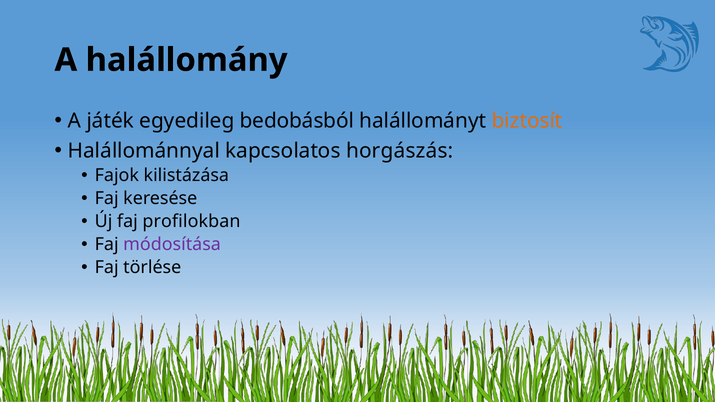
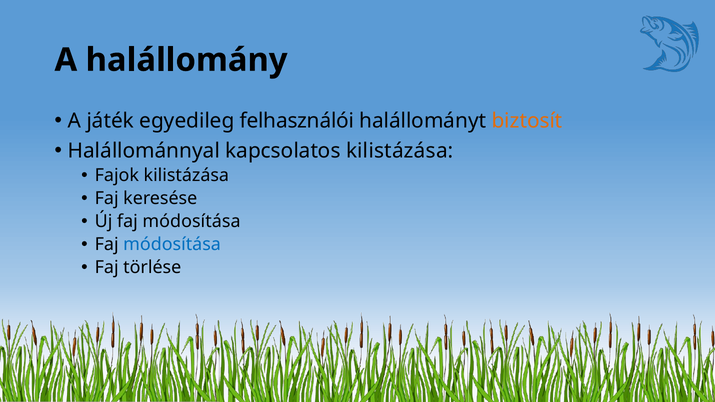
bedobásból: bedobásból -> felhasználói
kapcsolatos horgászás: horgászás -> kilistázása
Új faj profilokban: profilokban -> módosítása
módosítása at (172, 245) colour: purple -> blue
